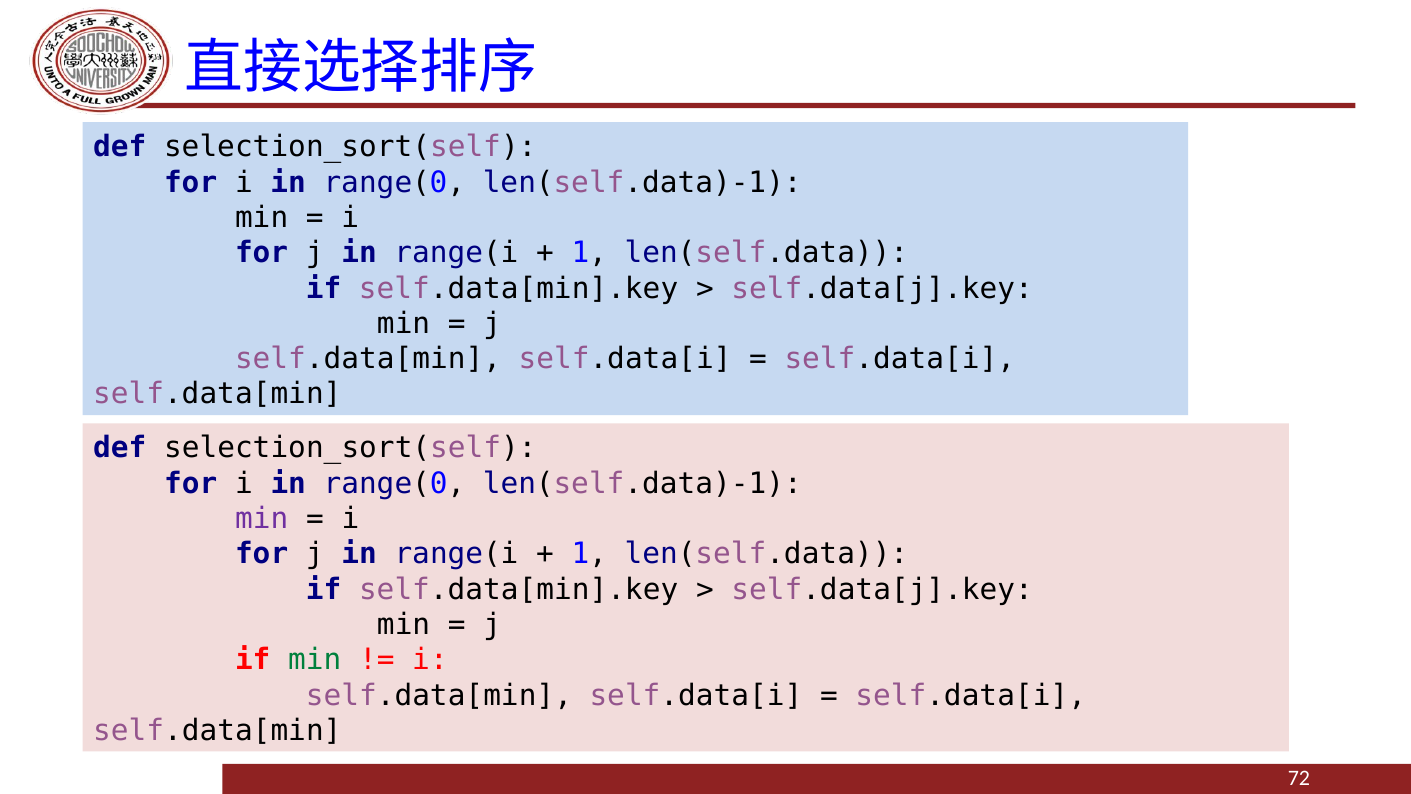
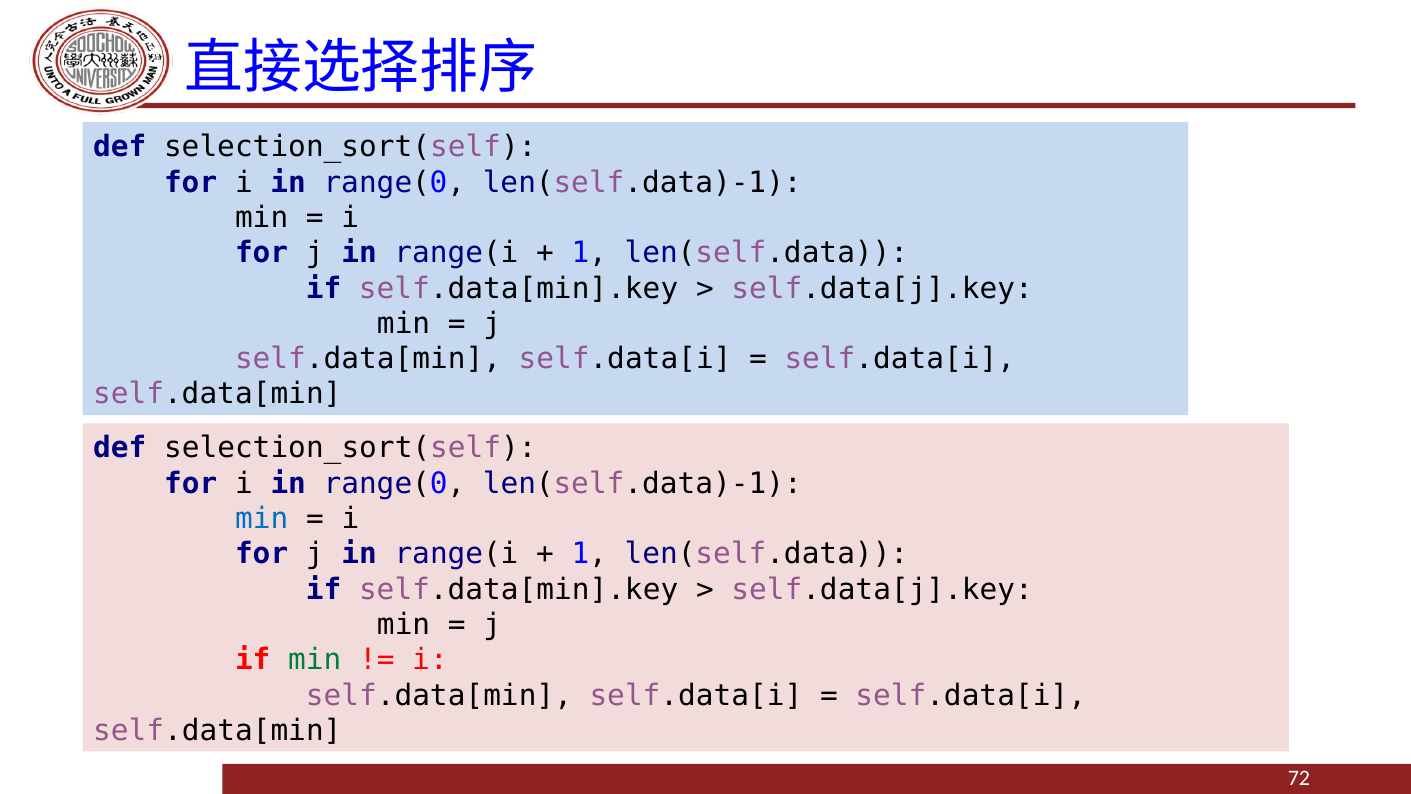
min at (262, 519) colour: purple -> blue
